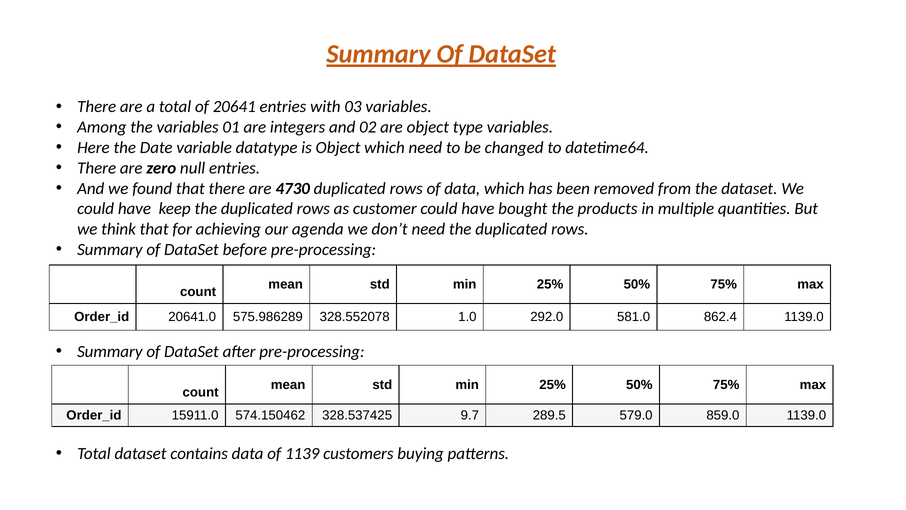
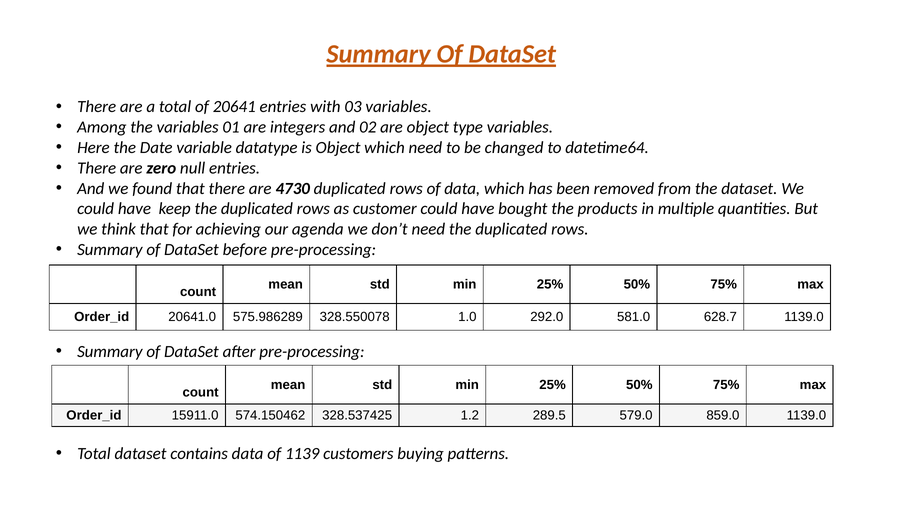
328.552078: 328.552078 -> 328.550078
862.4: 862.4 -> 628.7
9.7: 9.7 -> 1.2
